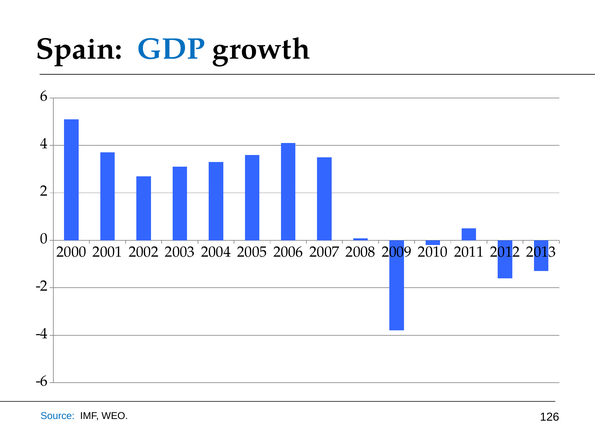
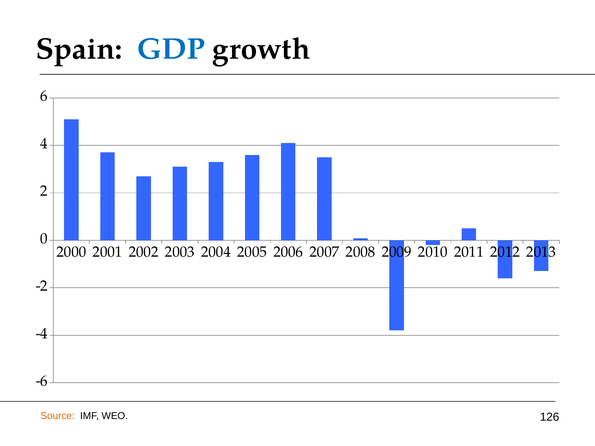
Source colour: blue -> orange
